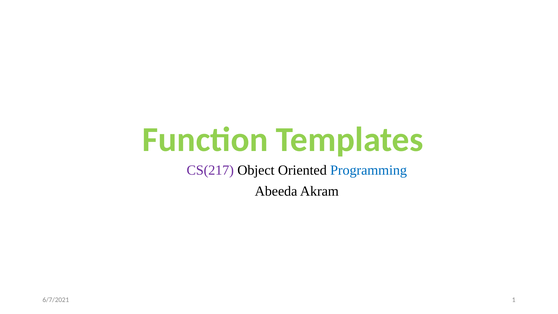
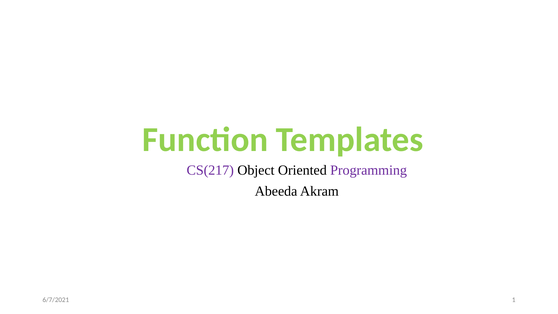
Programming colour: blue -> purple
